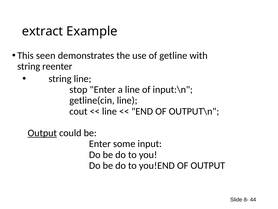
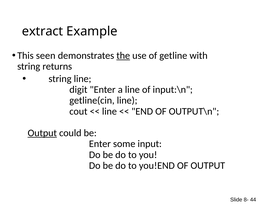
the underline: none -> present
reenter: reenter -> returns
stop: stop -> digit
